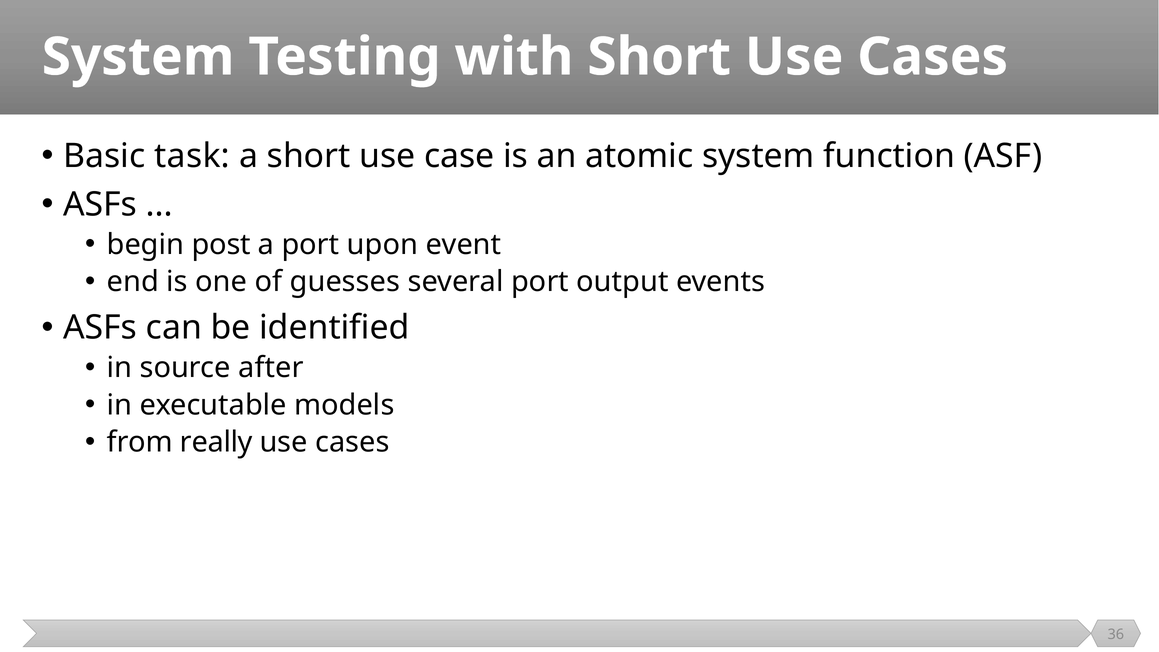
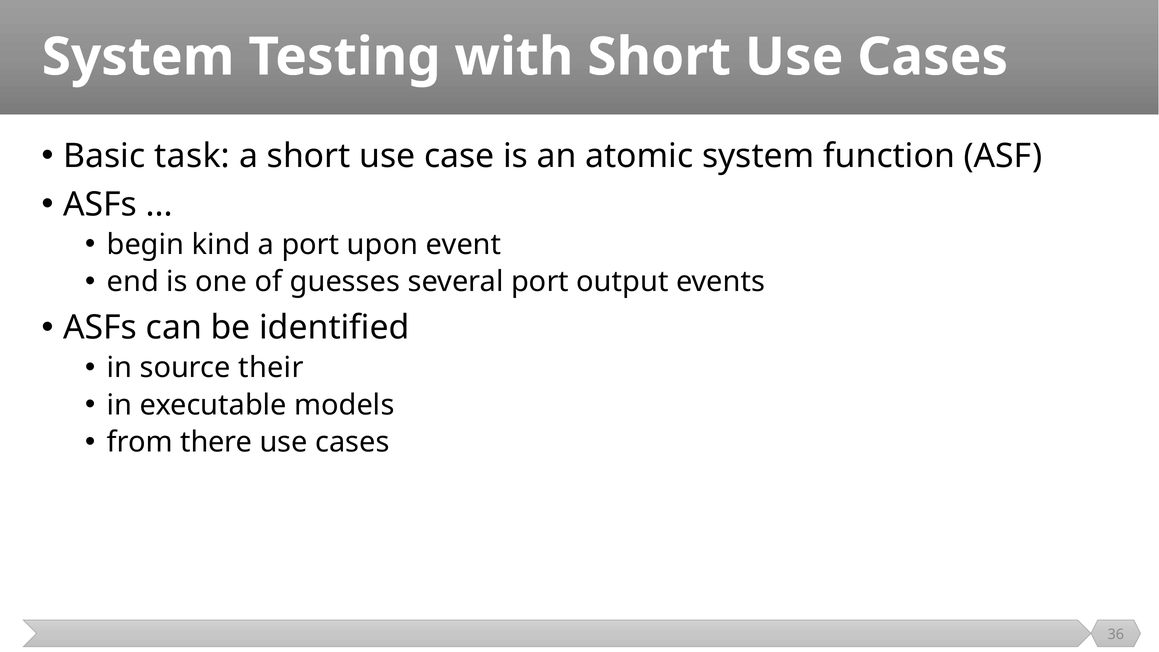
post: post -> kind
after: after -> their
really: really -> there
